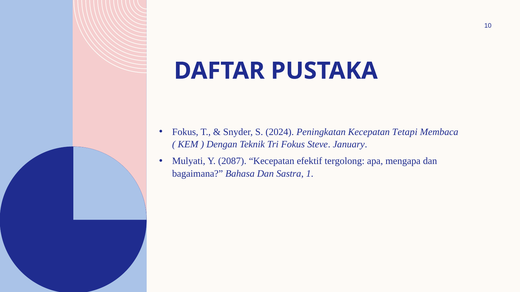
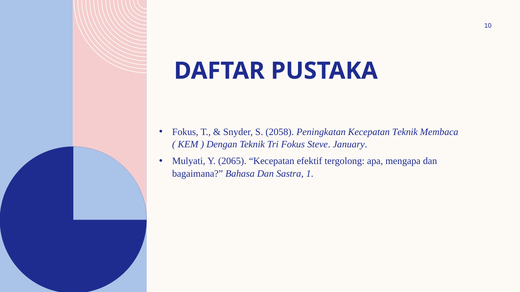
2024: 2024 -> 2058
Kecepatan Tetapi: Tetapi -> Teknik
2087: 2087 -> 2065
